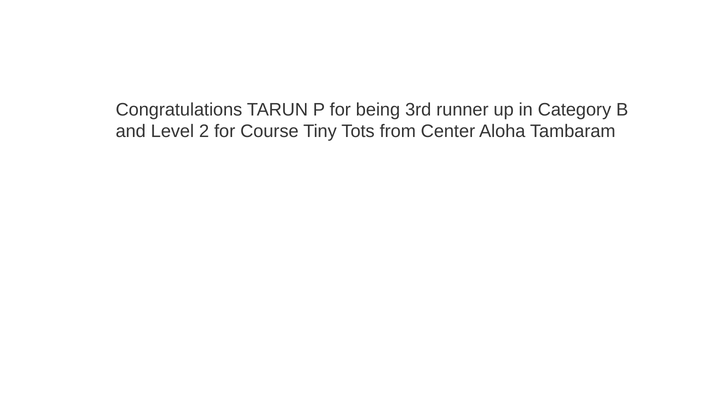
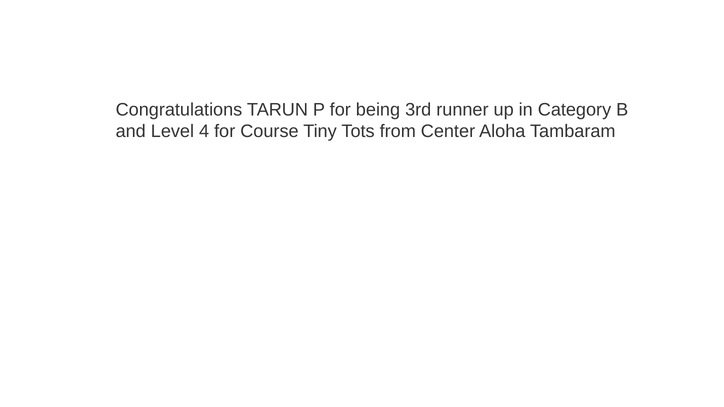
2: 2 -> 4
